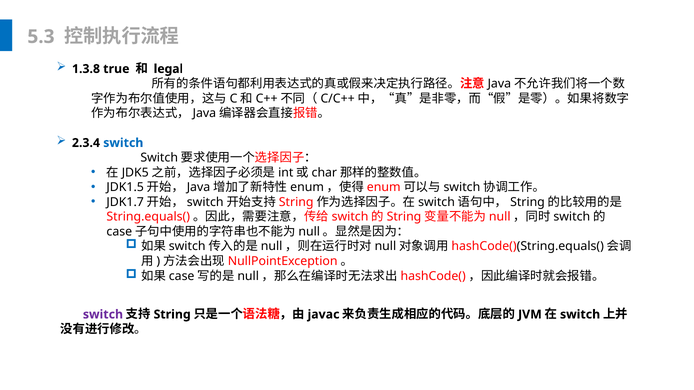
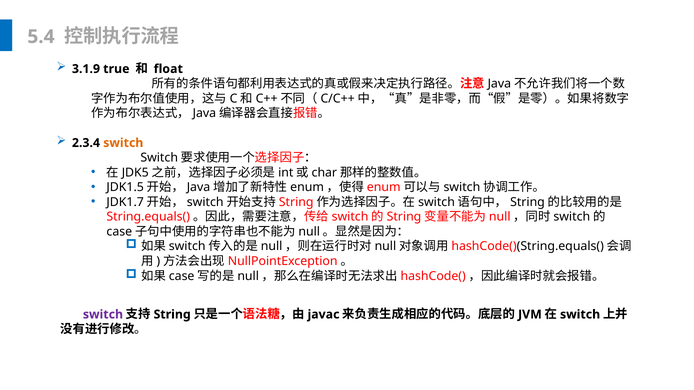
5.3: 5.3 -> 5.4
1.3.8: 1.3.8 -> 3.1.9
legal: legal -> float
switch at (123, 143) colour: blue -> orange
